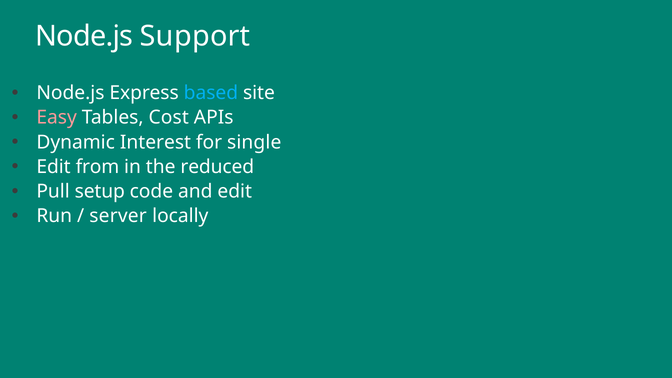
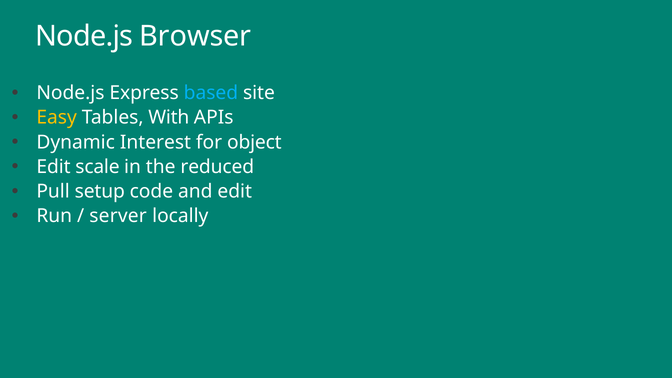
Support: Support -> Browser
Easy colour: pink -> yellow
Cost: Cost -> With
single: single -> object
from: from -> scale
